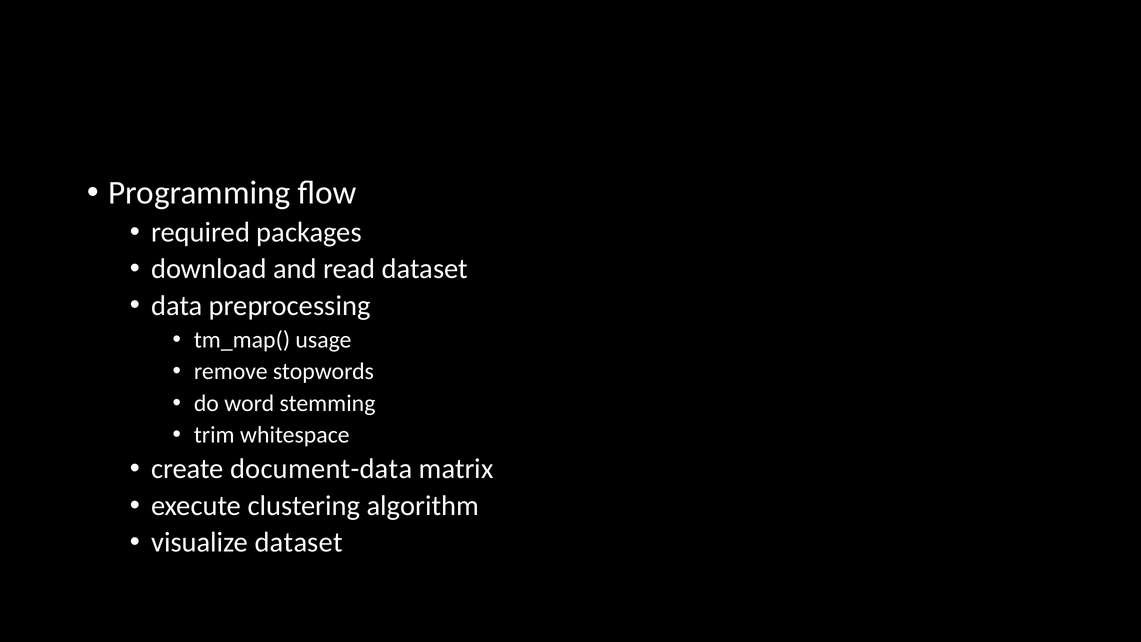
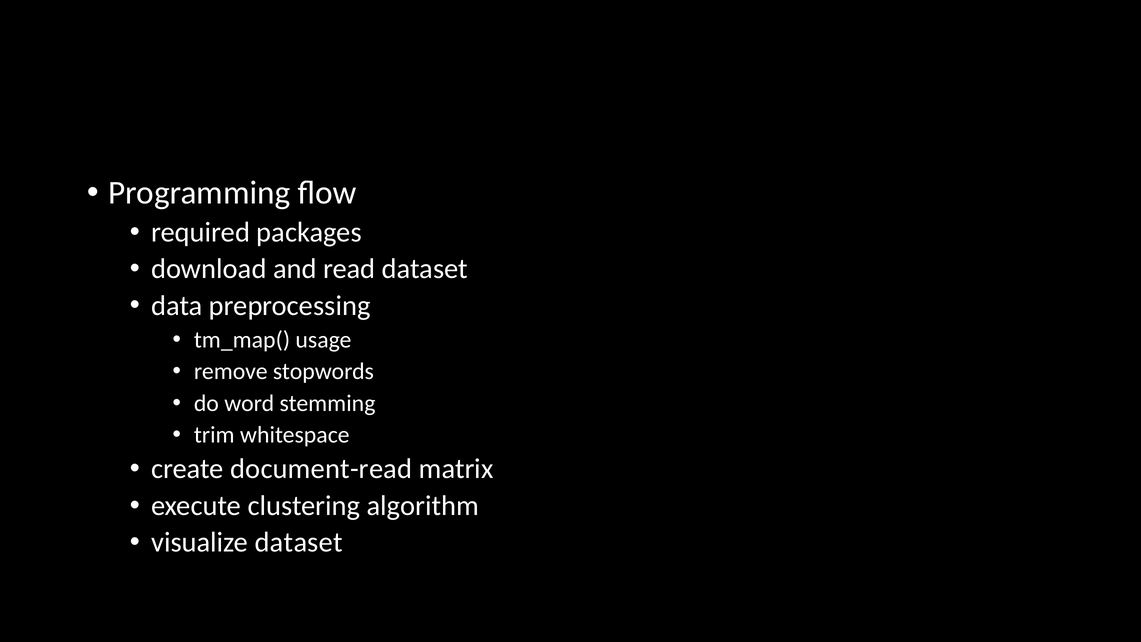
document-data: document-data -> document-read
